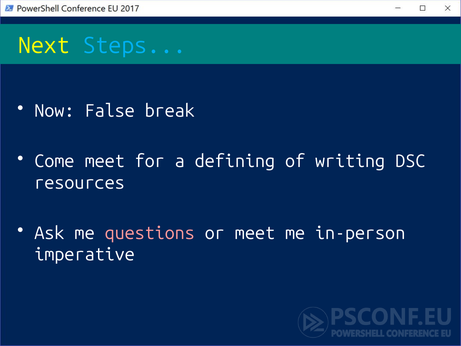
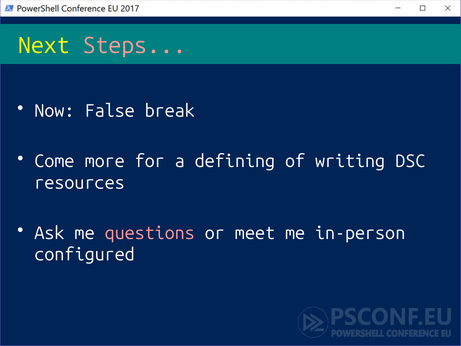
Steps colour: light blue -> pink
Come meet: meet -> more
imperative: imperative -> configured
